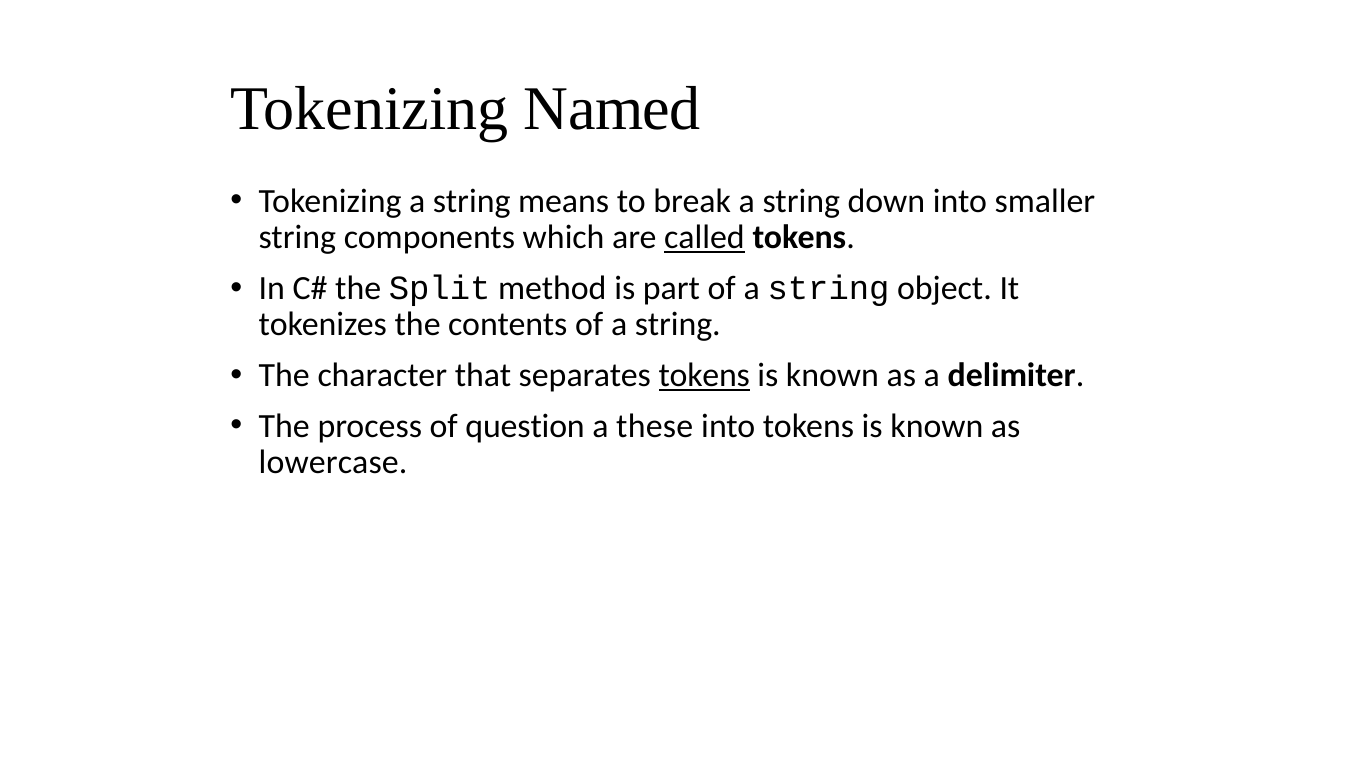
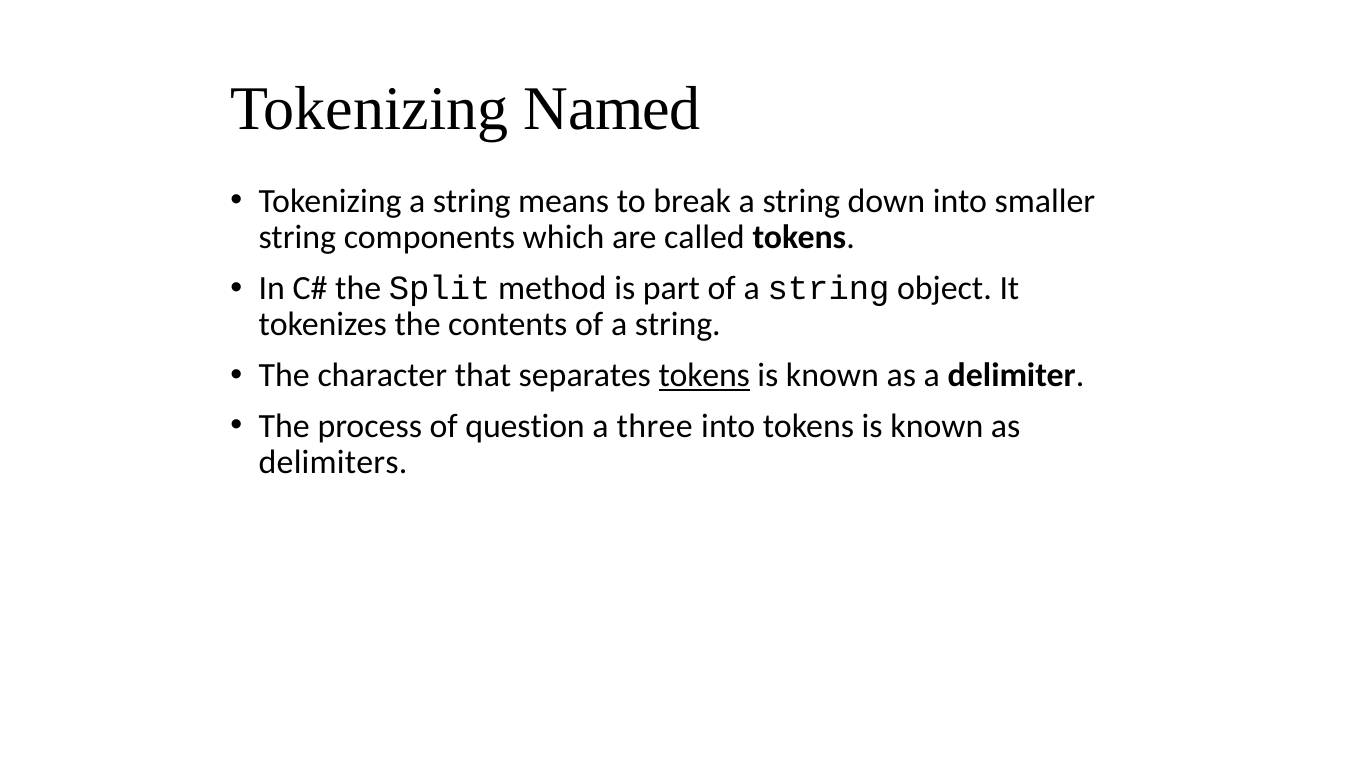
called underline: present -> none
these: these -> three
lowercase: lowercase -> delimiters
